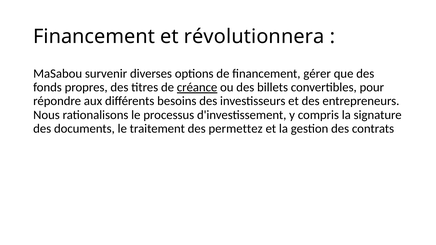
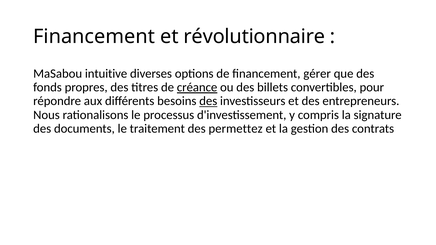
révolutionnera: révolutionnera -> révolutionnaire
survenir: survenir -> intuitive
des at (208, 101) underline: none -> present
